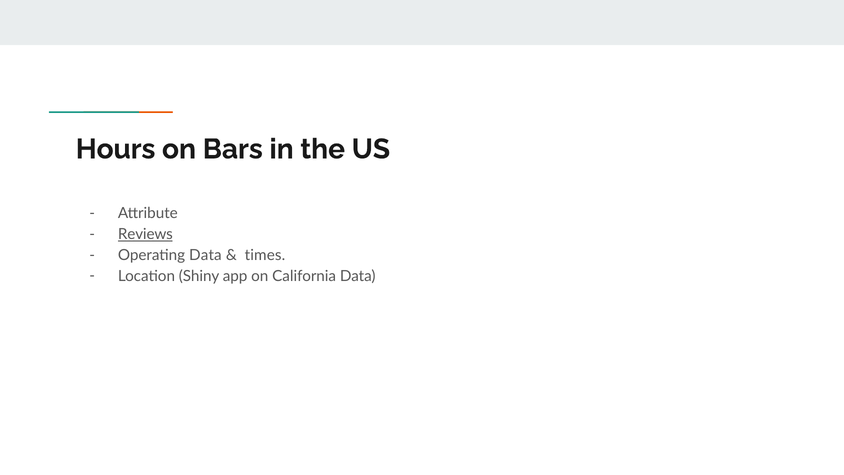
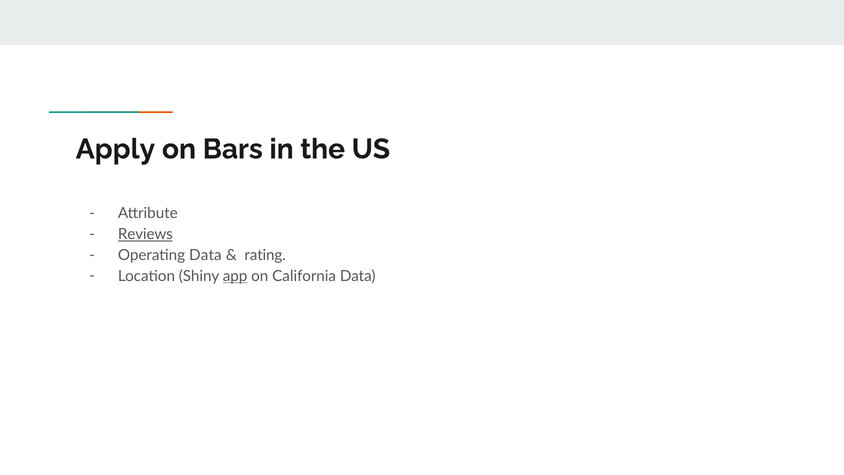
Hours: Hours -> Apply
times: times -> rating
app underline: none -> present
